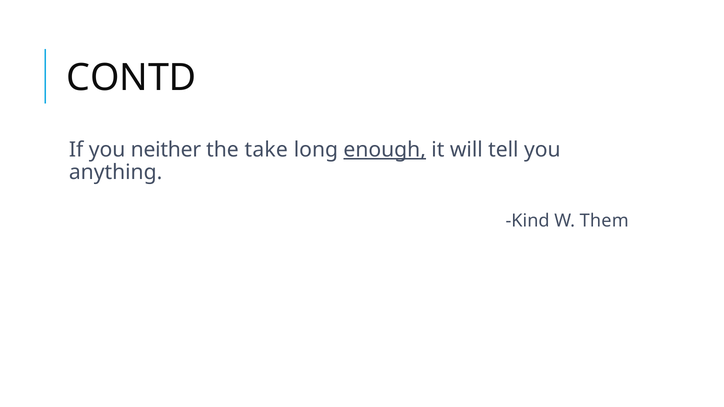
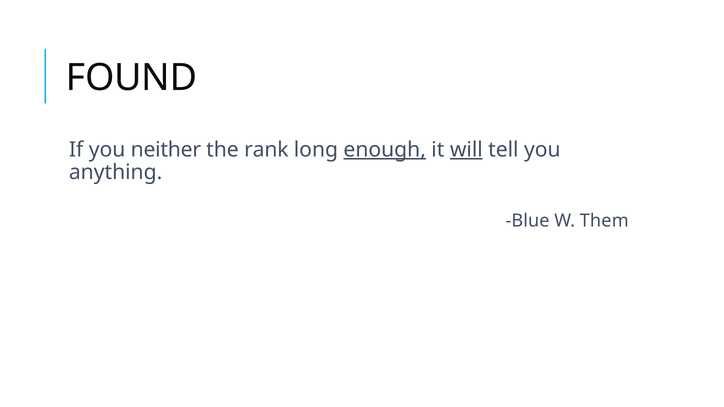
CONTD: CONTD -> FOUND
take: take -> rank
will underline: none -> present
Kind: Kind -> Blue
